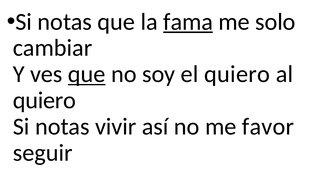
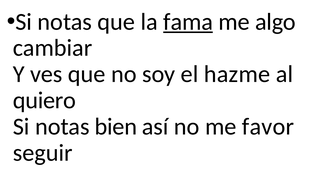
solo: solo -> algo
que at (87, 74) underline: present -> none
el quiero: quiero -> hazme
vivir: vivir -> bien
